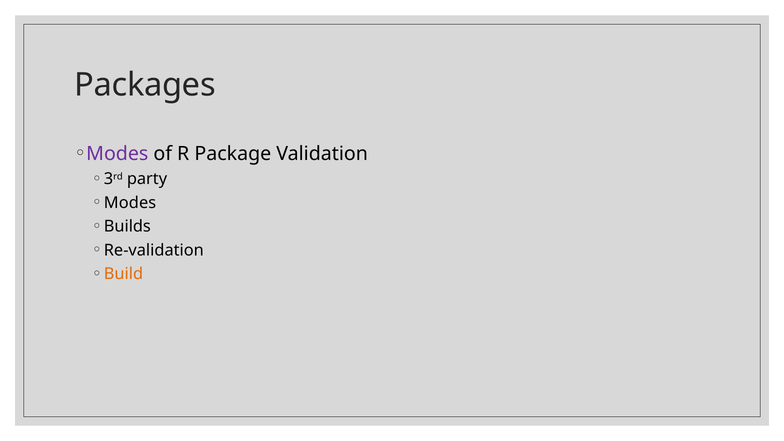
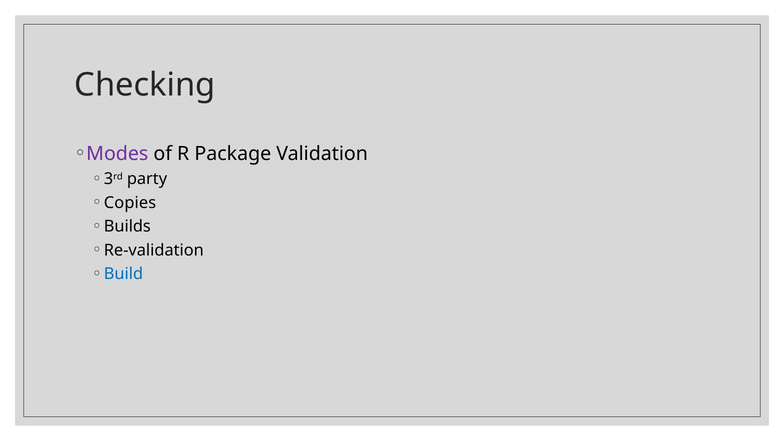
Packages: Packages -> Checking
Modes at (130, 203): Modes -> Copies
Build colour: orange -> blue
